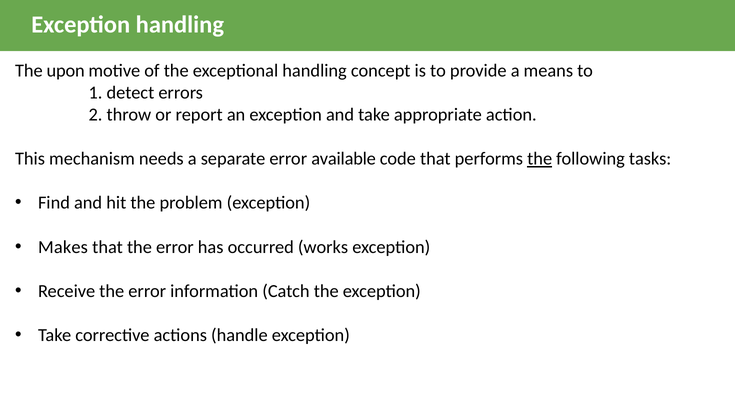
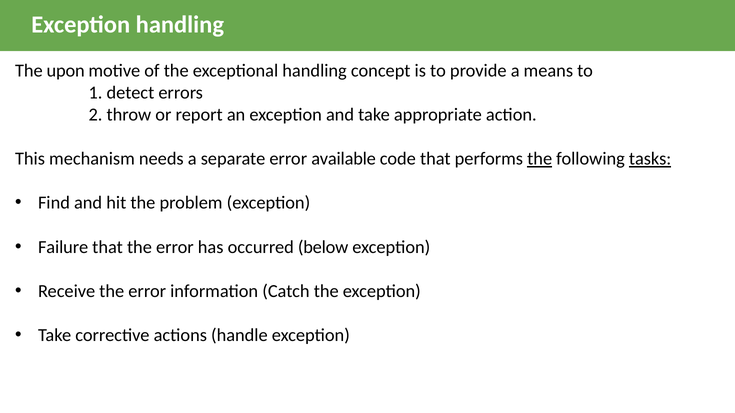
tasks underline: none -> present
Makes: Makes -> Failure
works: works -> below
